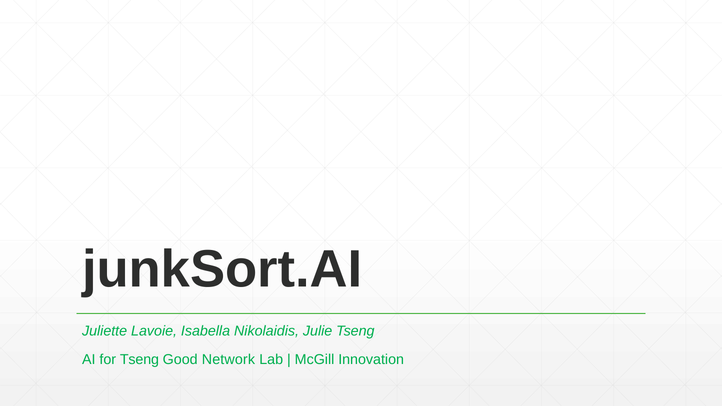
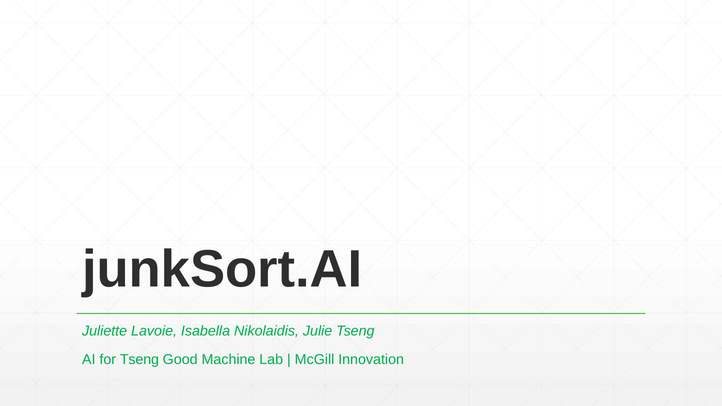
Network: Network -> Machine
